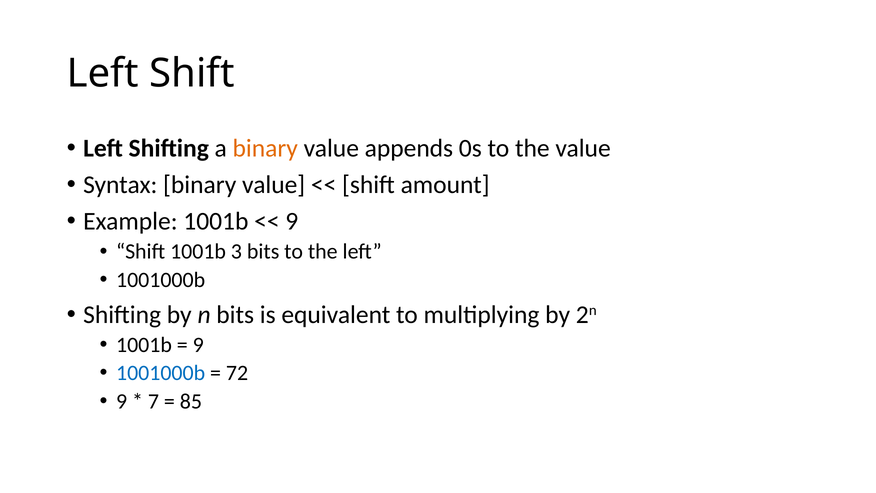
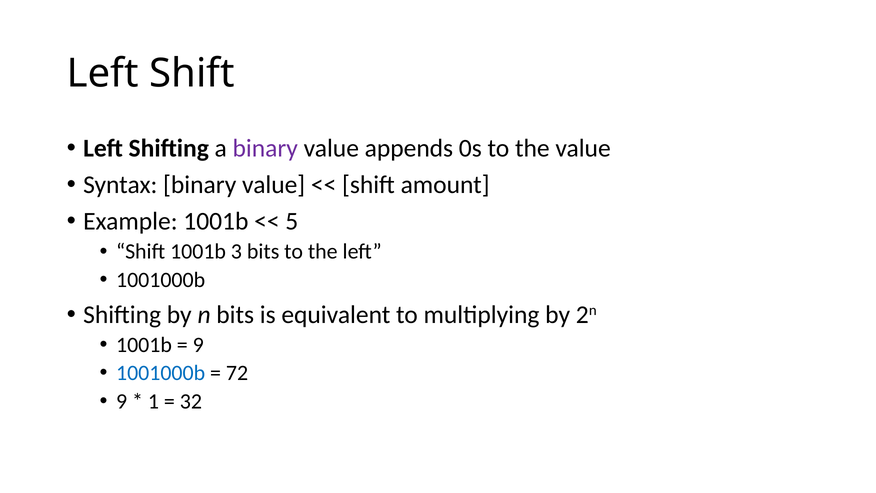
binary at (265, 148) colour: orange -> purple
9 at (292, 221): 9 -> 5
7: 7 -> 1
85: 85 -> 32
